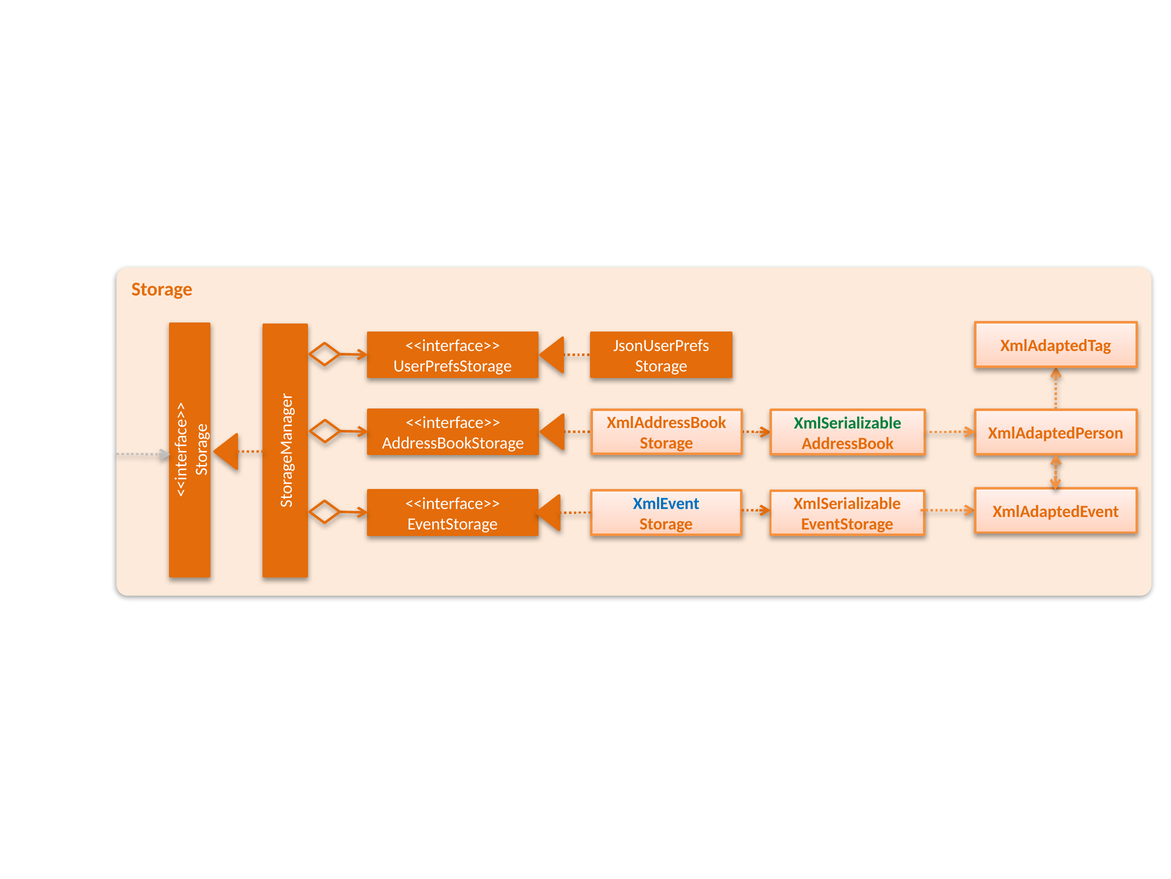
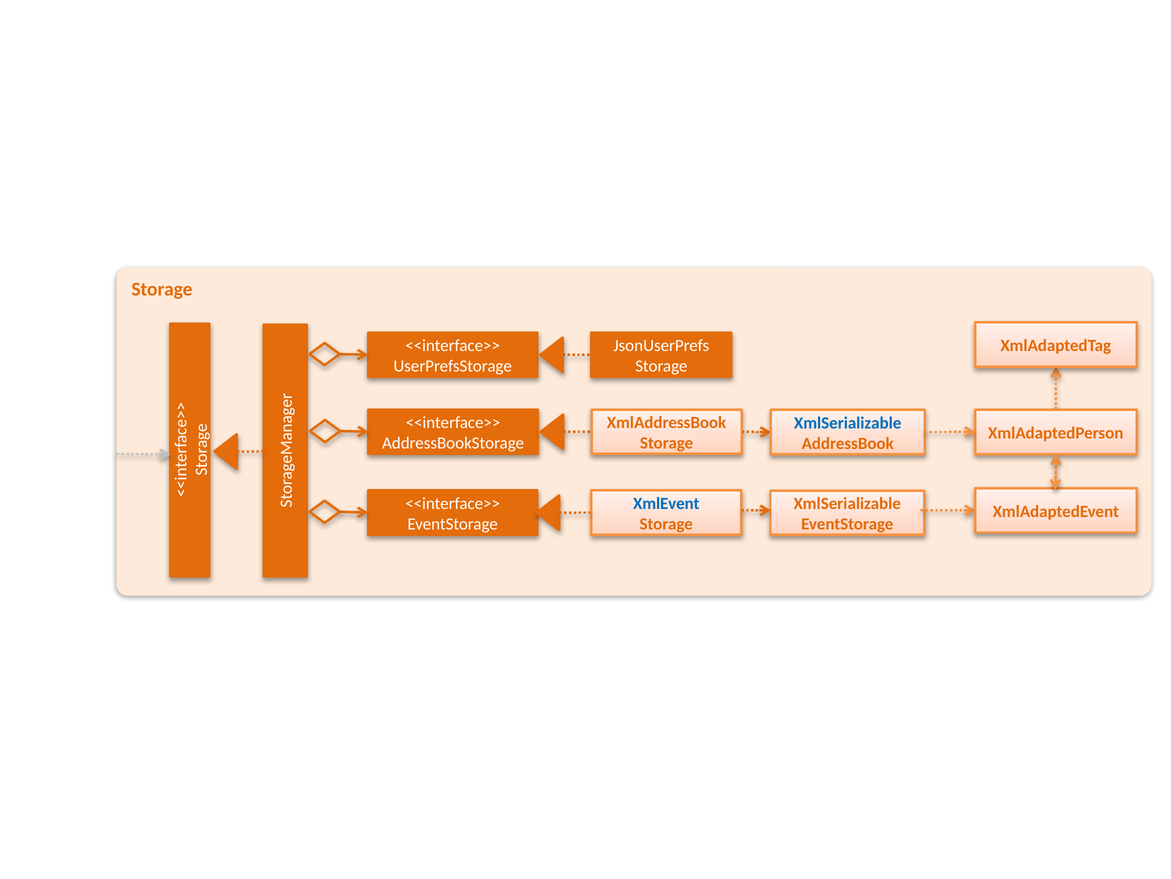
XmlSerializable at (848, 423) colour: green -> blue
